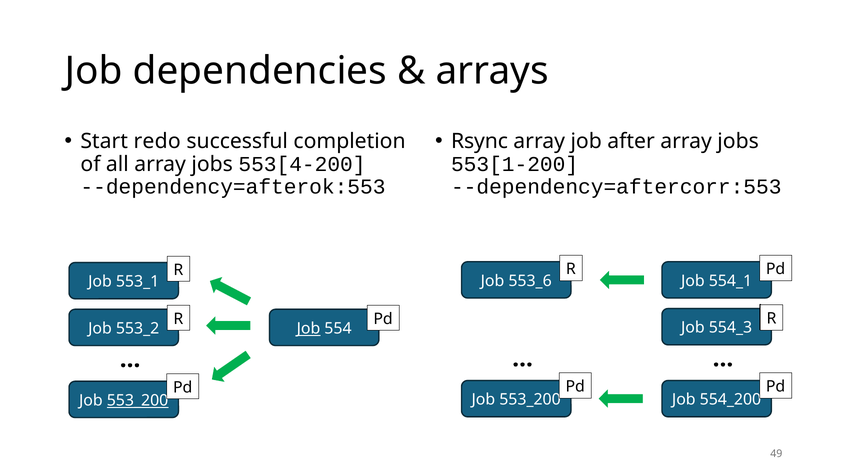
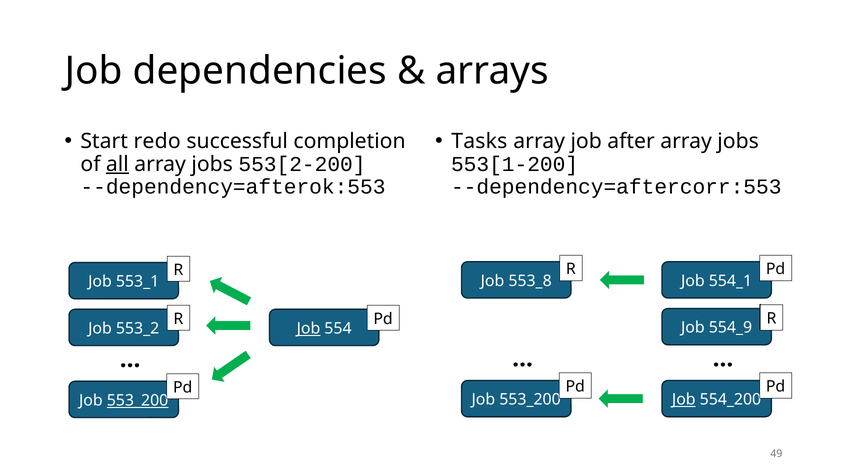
Rsync: Rsync -> Tasks
all underline: none -> present
553[4-200: 553[4-200 -> 553[2-200
553_6: 553_6 -> 553_8
554_3: 554_3 -> 554_9
Job at (684, 400) underline: none -> present
